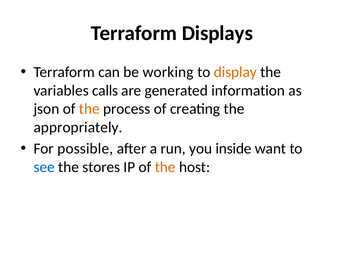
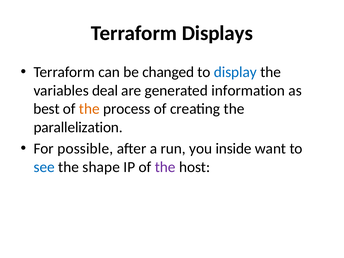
working: working -> changed
display colour: orange -> blue
calls: calls -> deal
json: json -> best
appropriately: appropriately -> parallelization
stores: stores -> shape
the at (165, 167) colour: orange -> purple
